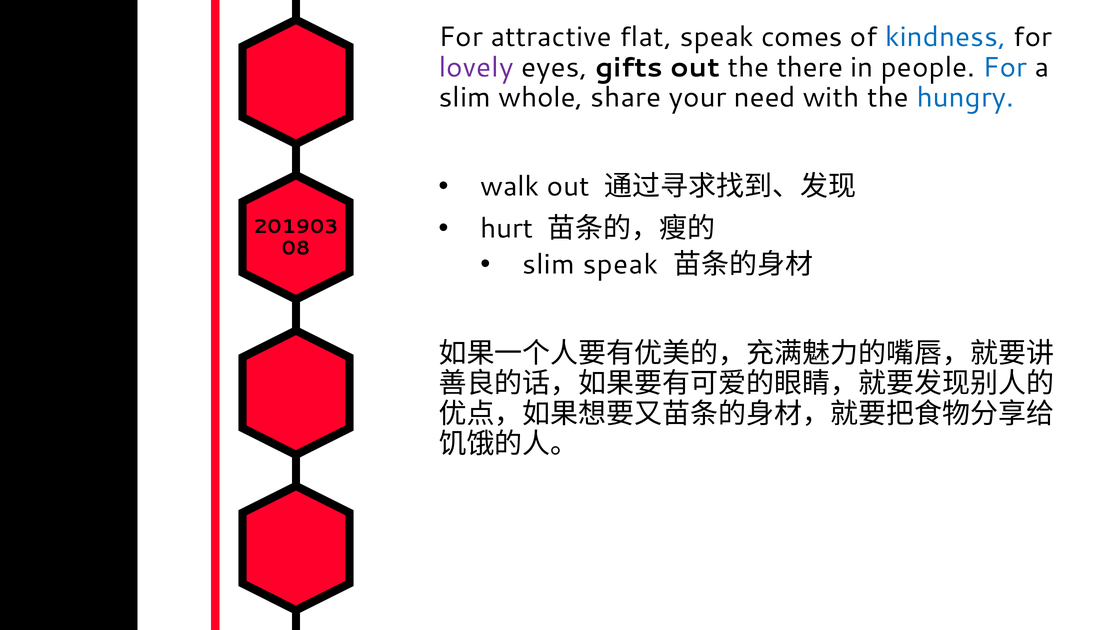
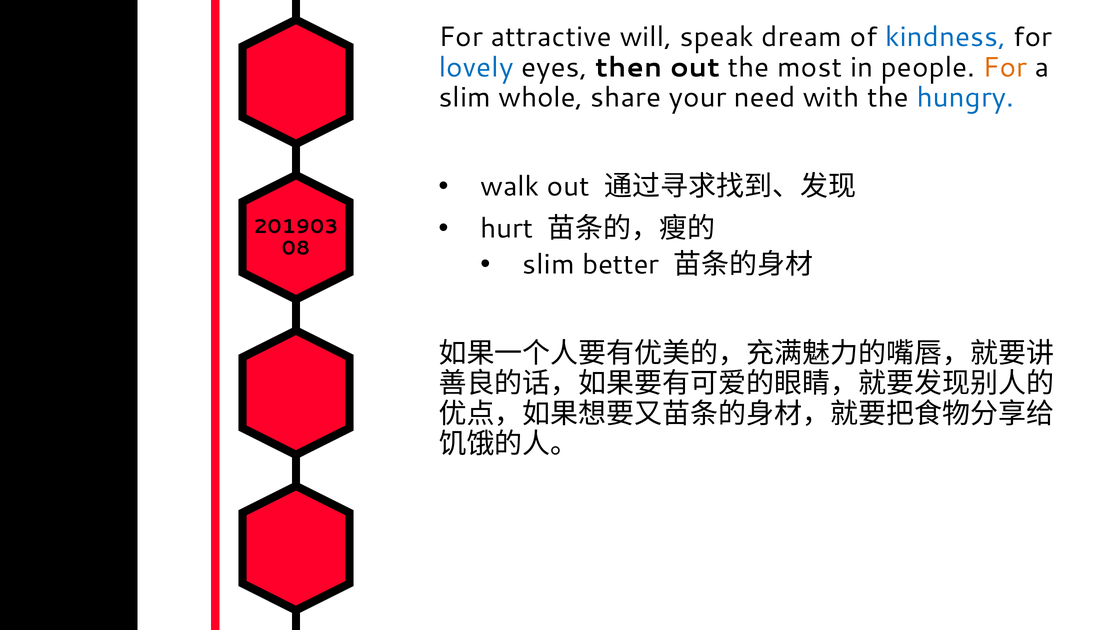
flat: flat -> will
comes: comes -> dream
lovely colour: purple -> blue
gifts: gifts -> then
there: there -> most
For at (1005, 67) colour: blue -> orange
slim speak: speak -> better
